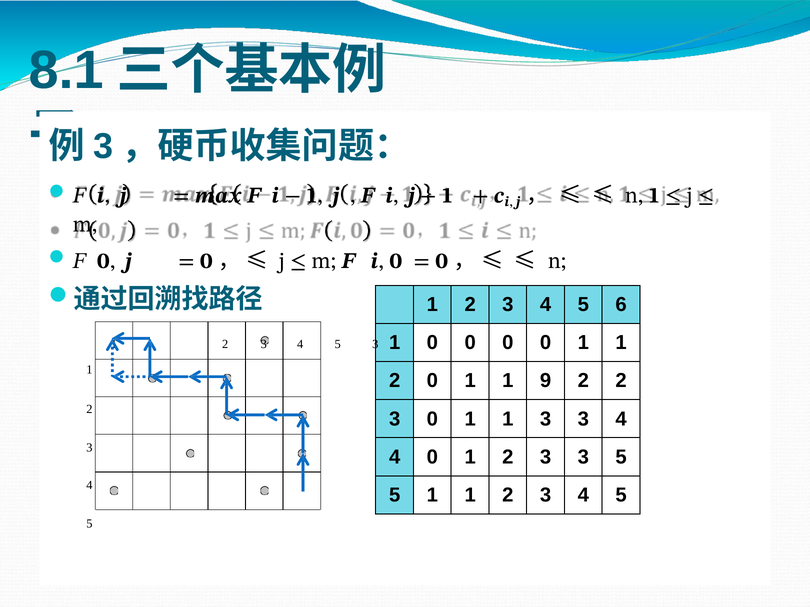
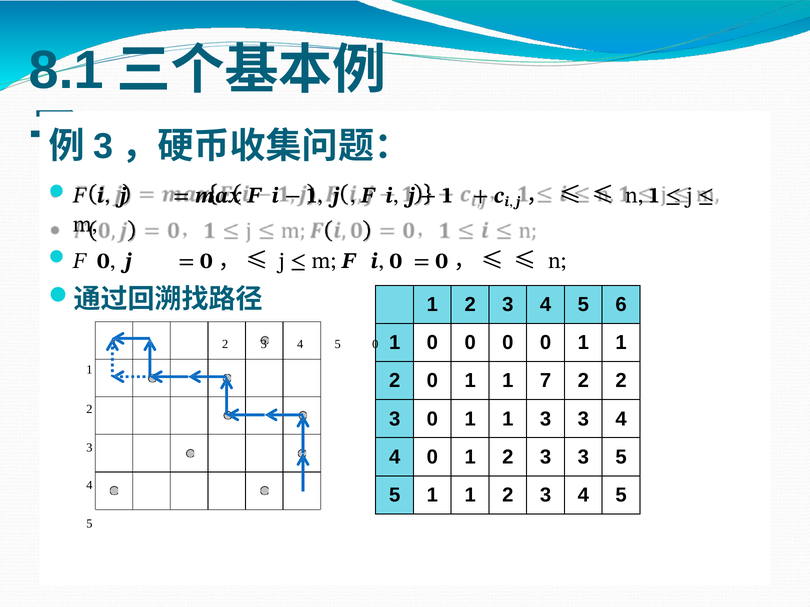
5 3: 3 -> 0
9: 9 -> 7
